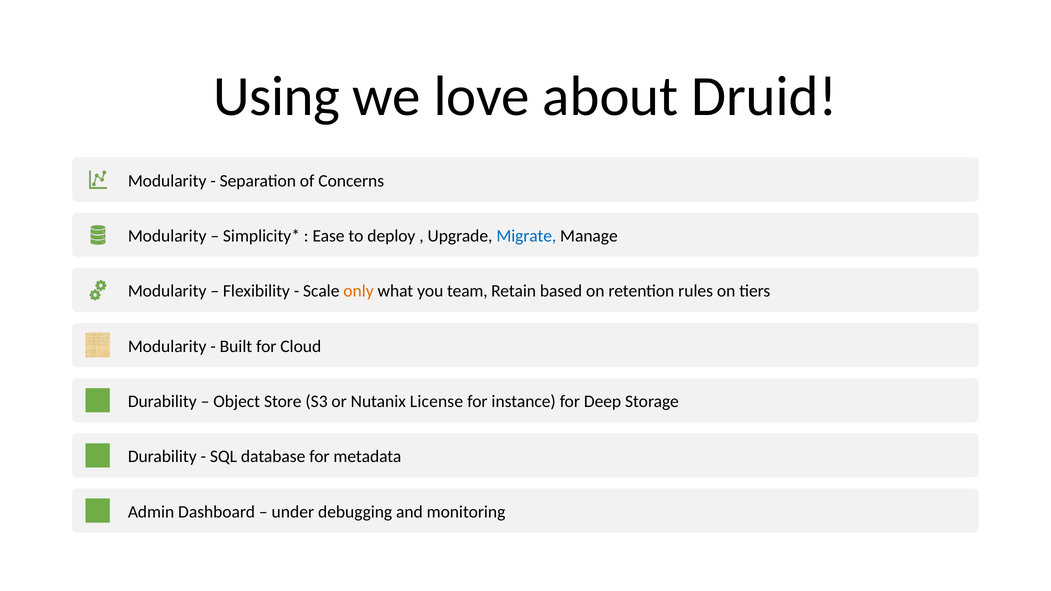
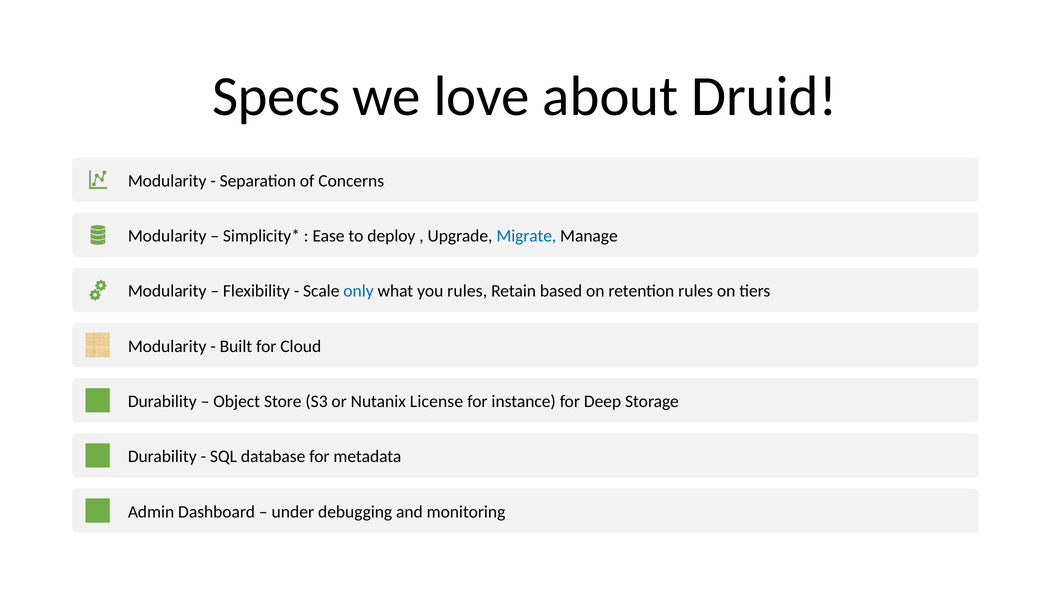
Using: Using -> Specs
only colour: orange -> blue
you team: team -> rules
